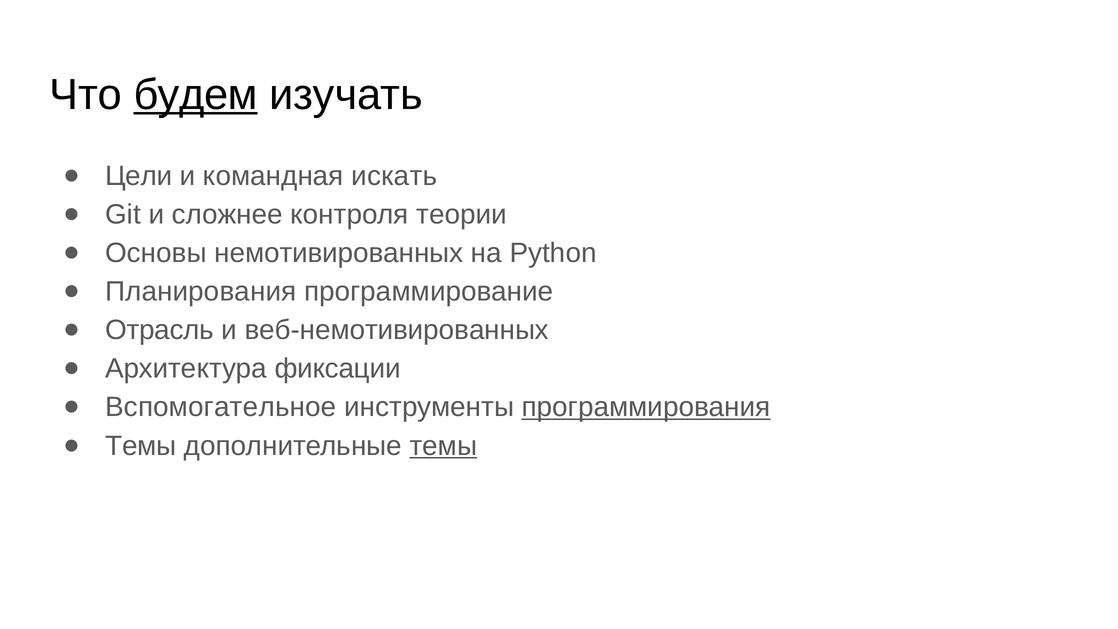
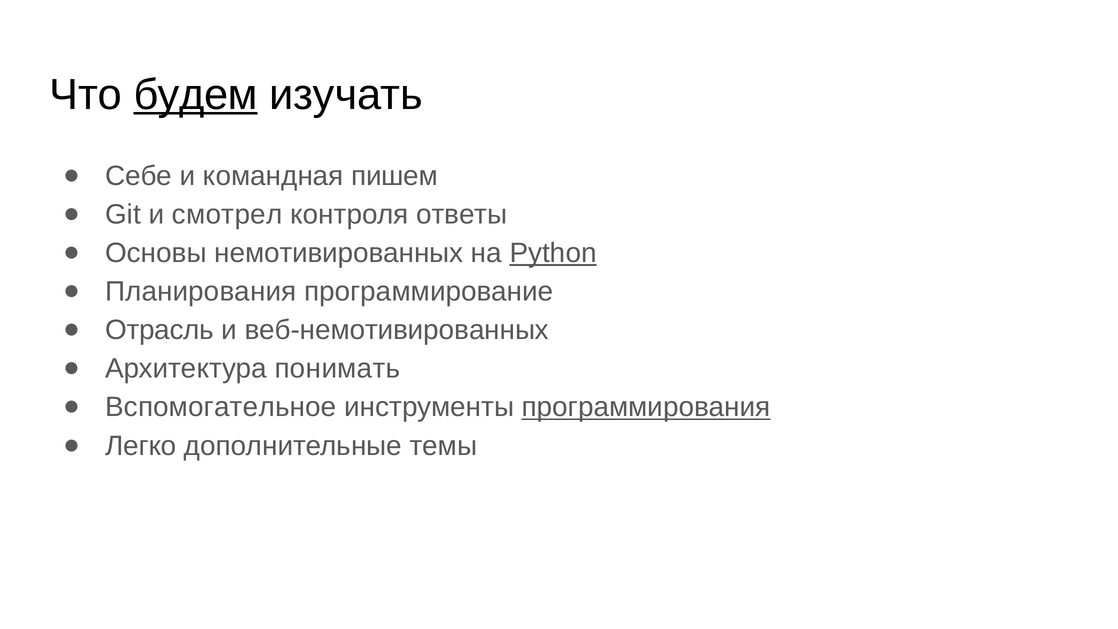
Цели: Цели -> Себе
искать: искать -> пишем
сложнее: сложнее -> смотрел
теории: теории -> ответы
Python underline: none -> present
фиксации: фиксации -> понимать
Темы at (141, 446): Темы -> Легко
темы at (443, 446) underline: present -> none
